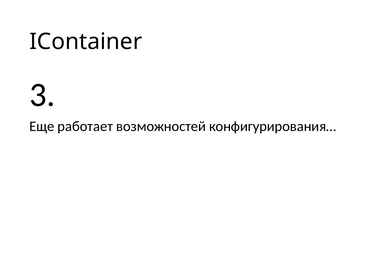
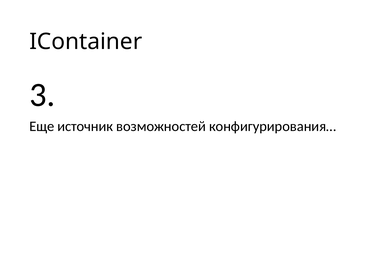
работает: работает -> источник
